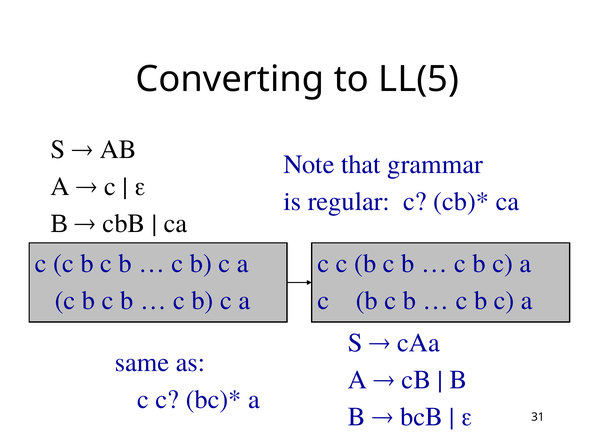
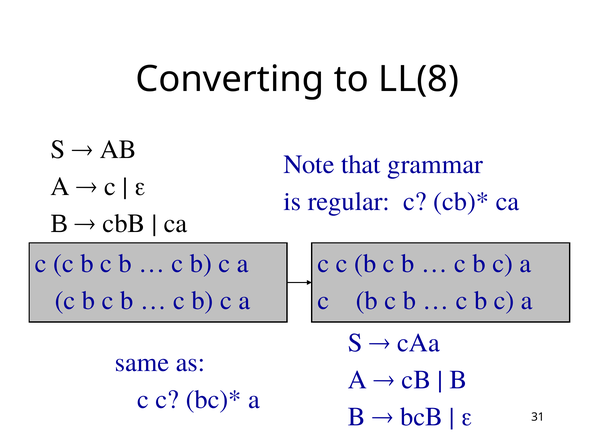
LL(5: LL(5 -> LL(8
